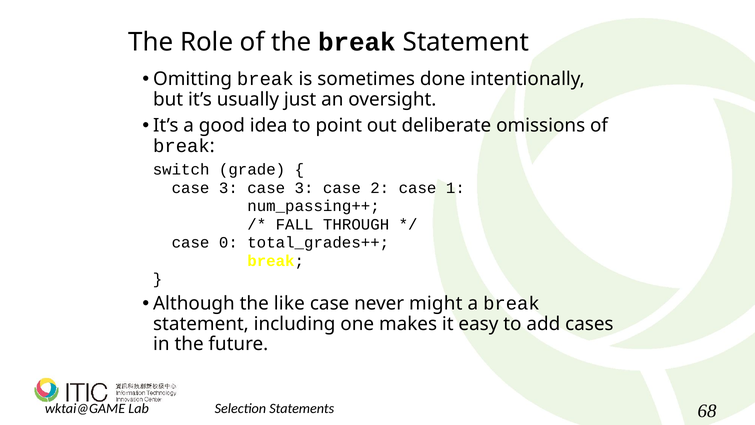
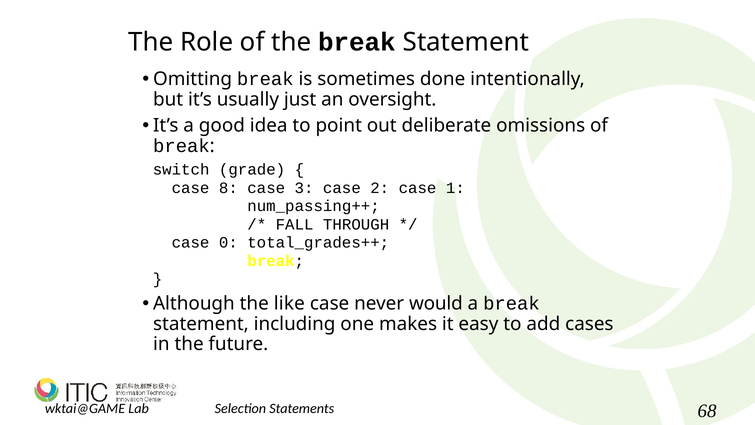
3 at (228, 188): 3 -> 8
might: might -> would
